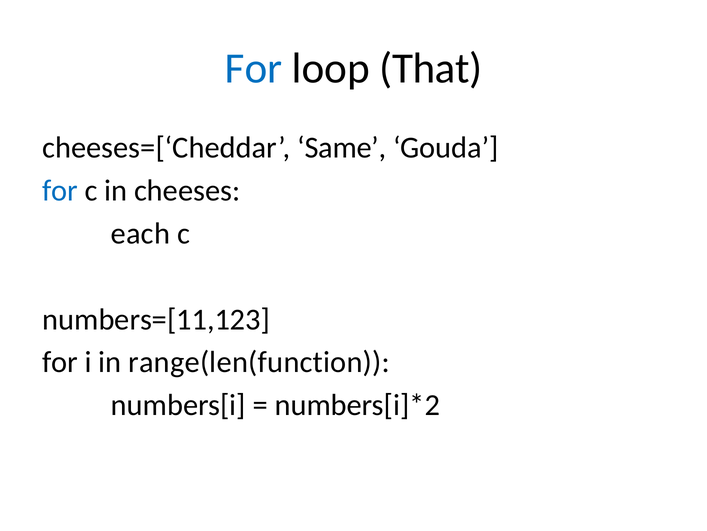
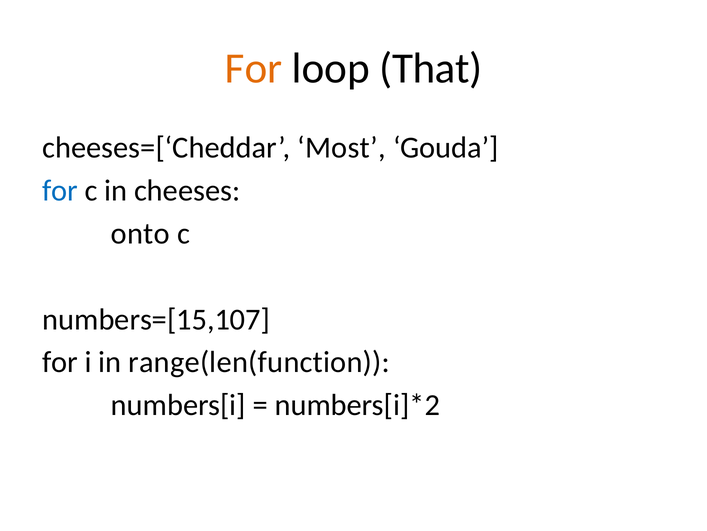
For at (254, 68) colour: blue -> orange
Same: Same -> Most
each: each -> onto
numbers=[11,123: numbers=[11,123 -> numbers=[15,107
